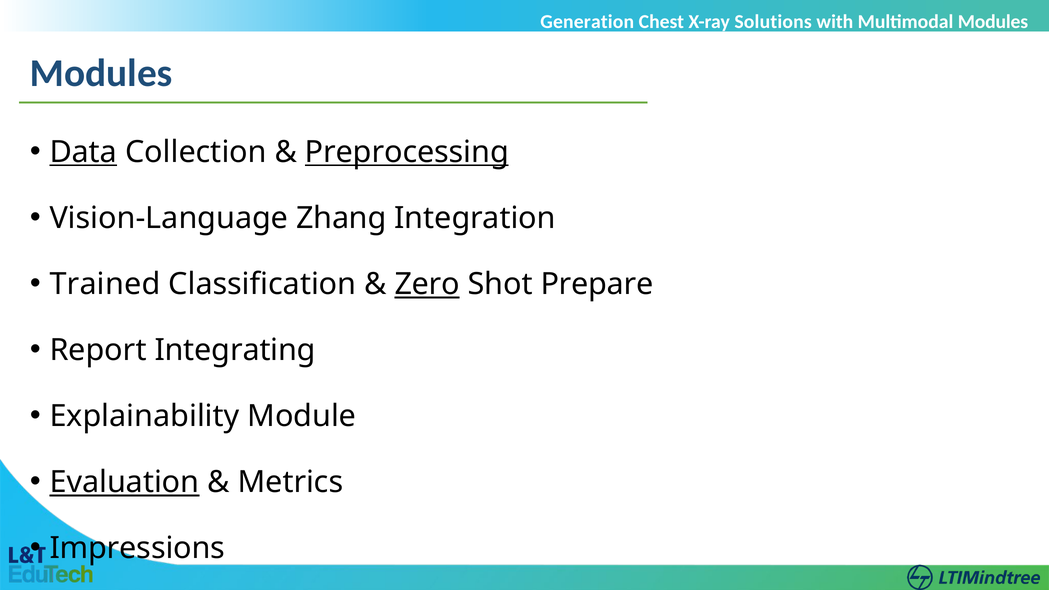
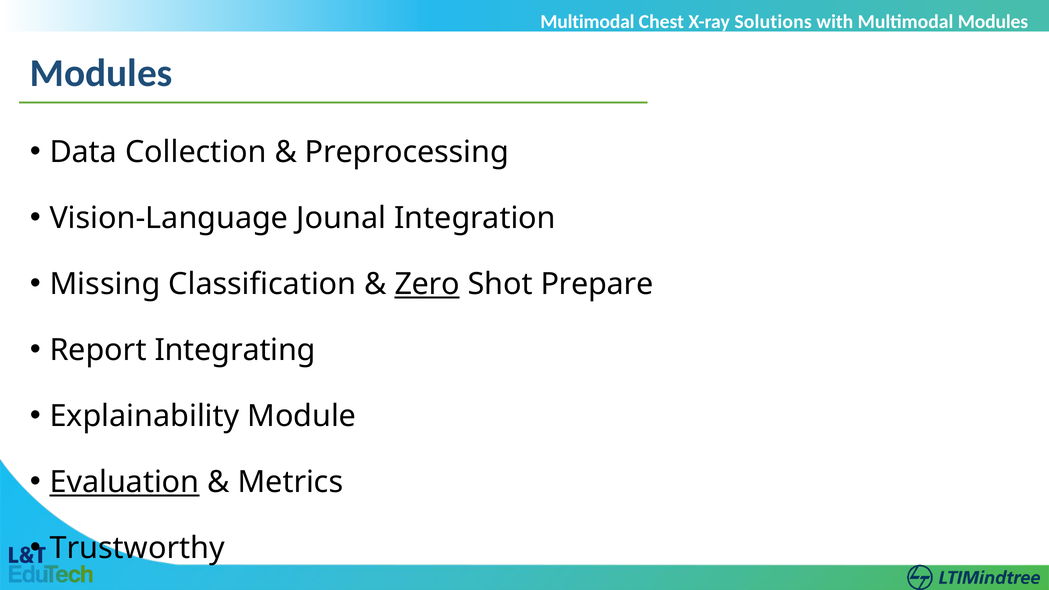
Generation at (587, 22): Generation -> Multimodal
Data underline: present -> none
Preprocessing underline: present -> none
Zhang: Zhang -> Jounal
Trained: Trained -> Missing
Impressions: Impressions -> Trustworthy
